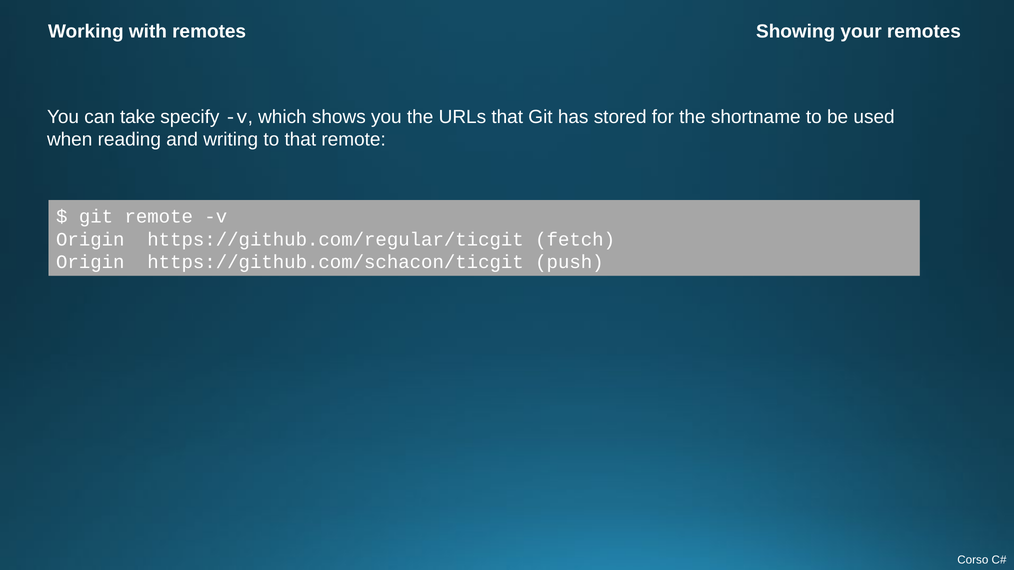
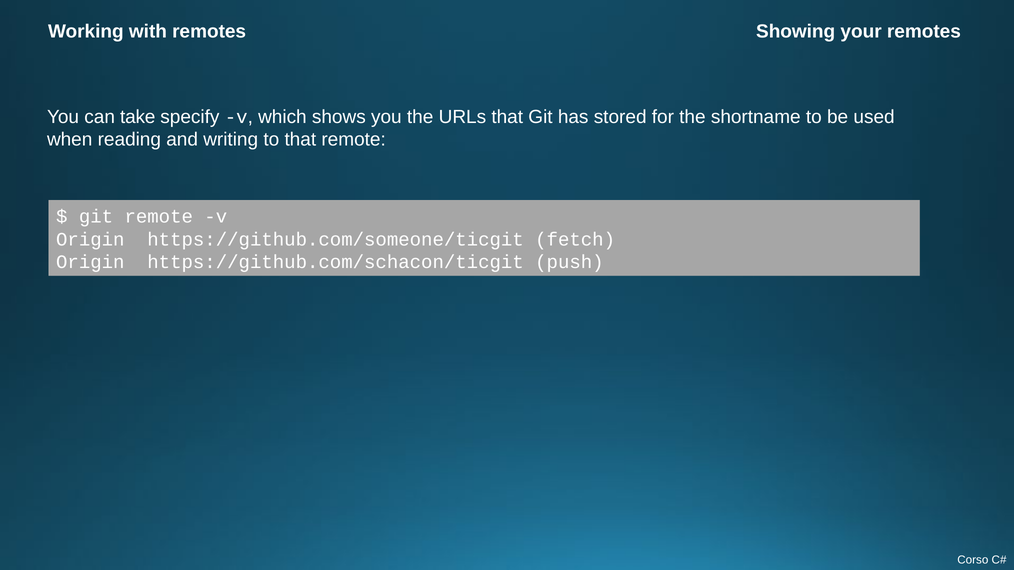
https://github.com/regular/ticgit: https://github.com/regular/ticgit -> https://github.com/someone/ticgit
